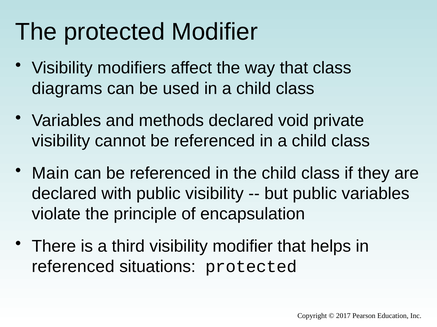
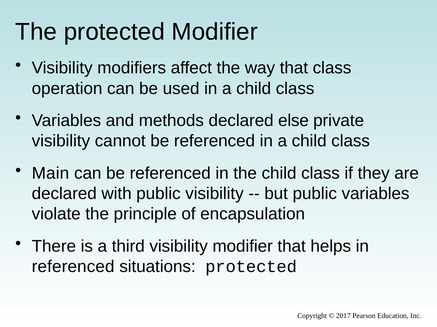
diagrams: diagrams -> operation
void: void -> else
